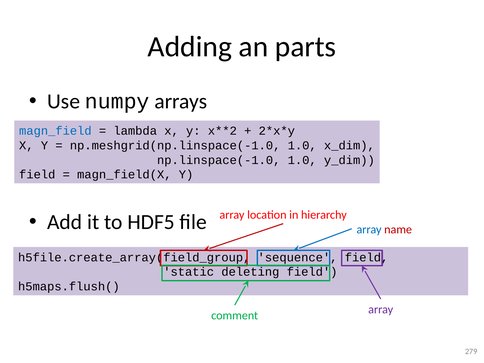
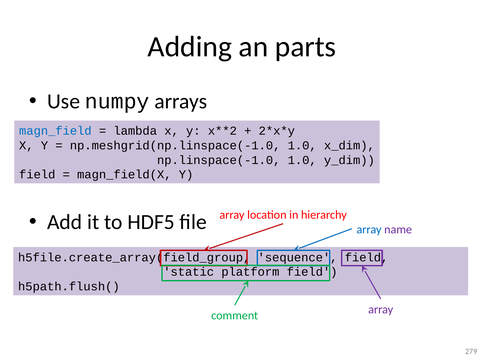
name colour: red -> purple
deleting: deleting -> platform
h5maps.flush(: h5maps.flush( -> h5path.flush(
